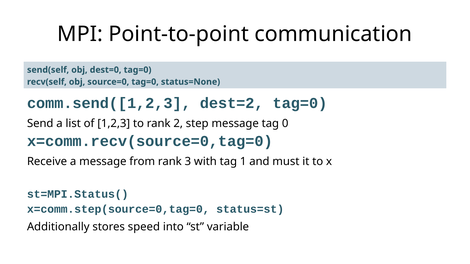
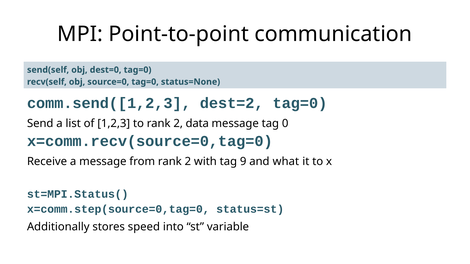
step: step -> data
from rank 3: 3 -> 2
1: 1 -> 9
must: must -> what
